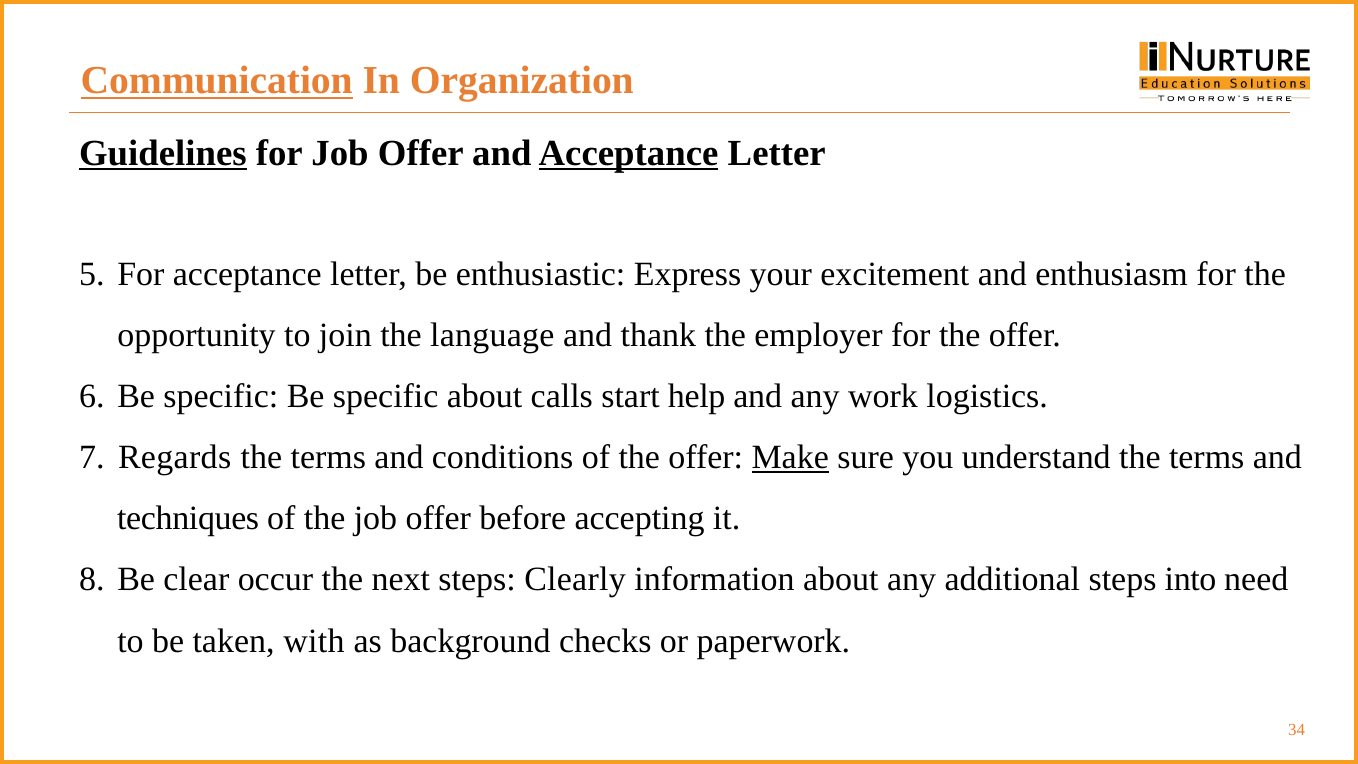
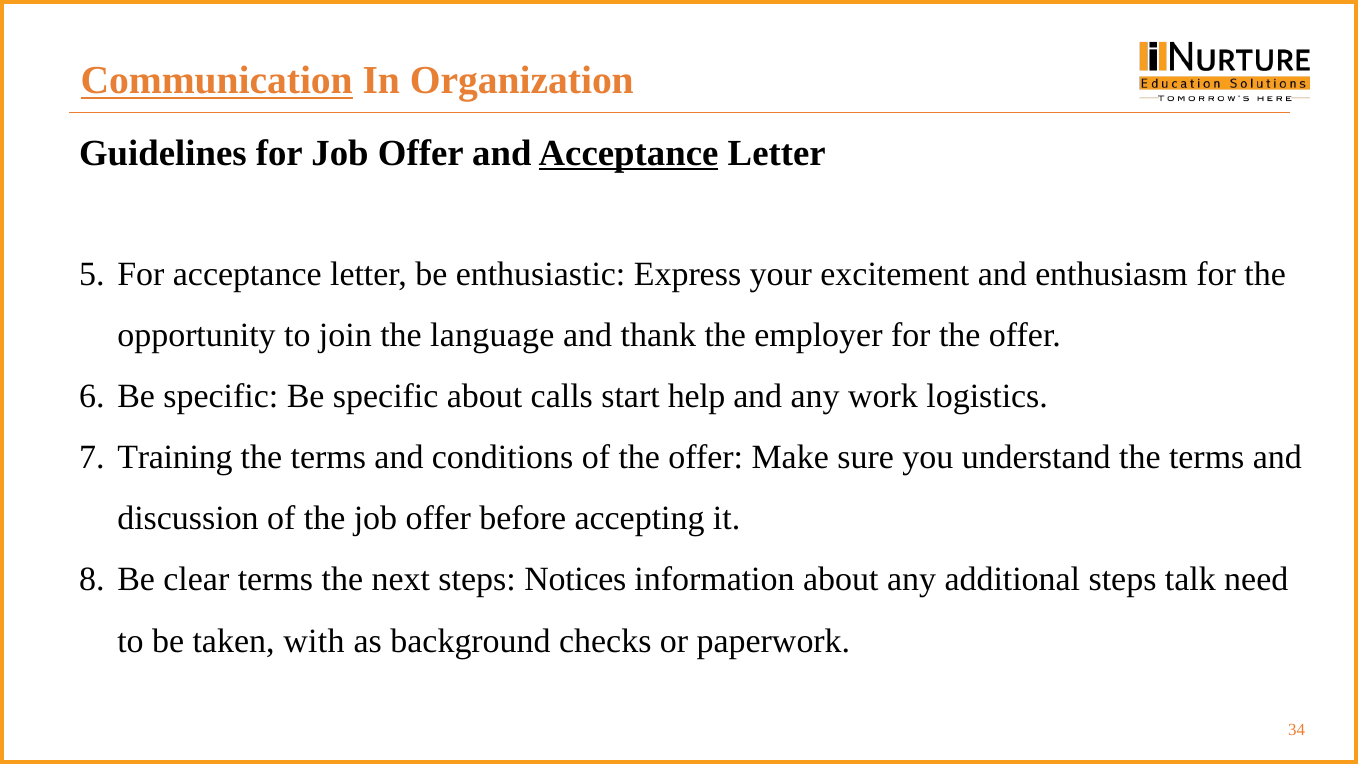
Guidelines underline: present -> none
Regards: Regards -> Training
Make underline: present -> none
techniques: techniques -> discussion
clear occur: occur -> terms
Clearly: Clearly -> Notices
into: into -> talk
